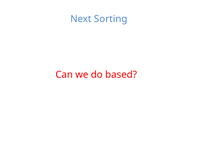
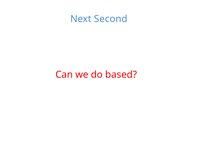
Sorting: Sorting -> Second
